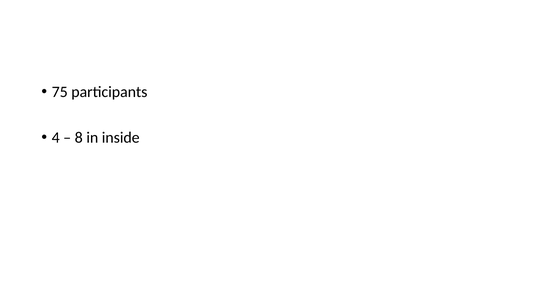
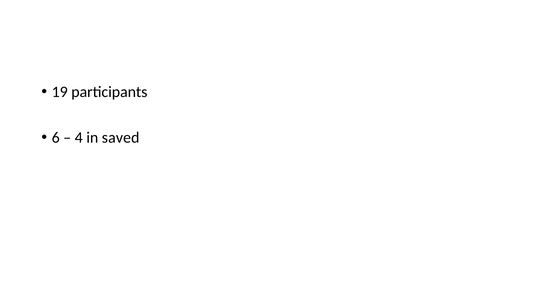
75: 75 -> 19
4: 4 -> 6
8: 8 -> 4
inside: inside -> saved
